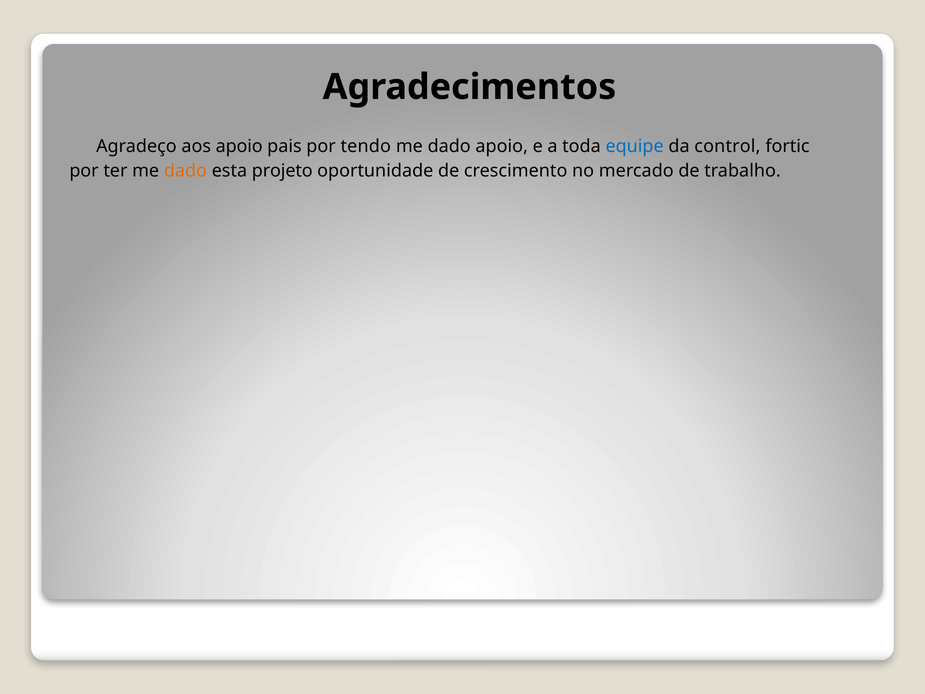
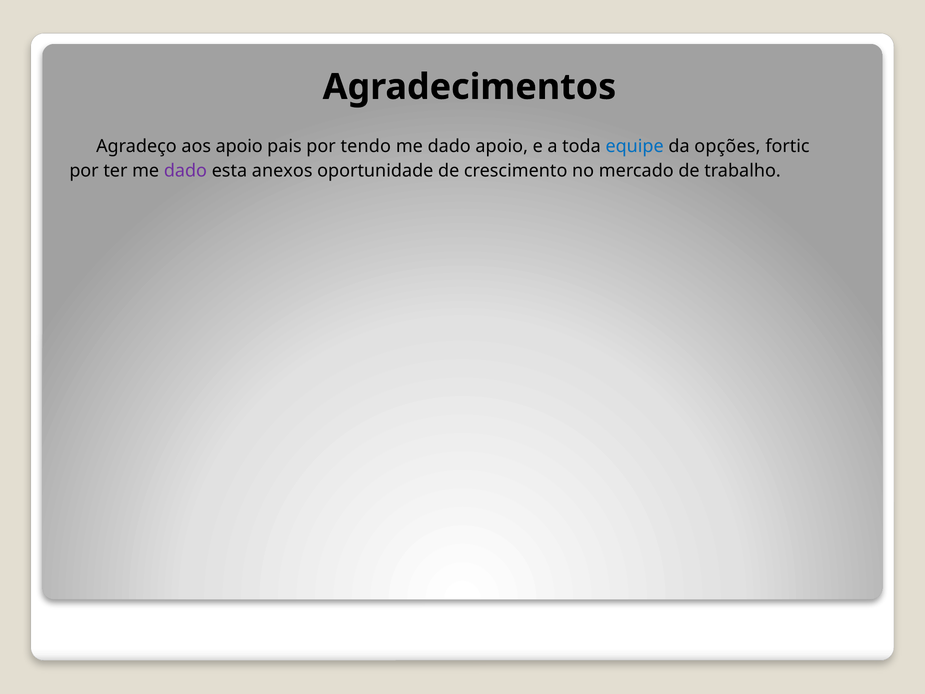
control: control -> opções
dado at (185, 171) colour: orange -> purple
projeto: projeto -> anexos
